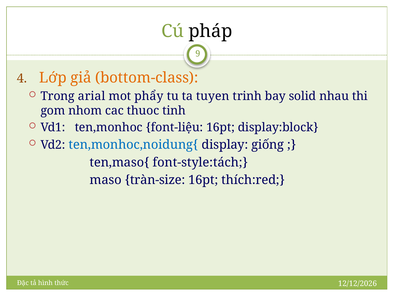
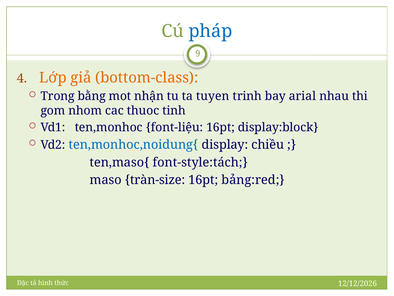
pháp colour: black -> blue
arial: arial -> bằng
phẩy: phẩy -> nhận
solid: solid -> arial
giống: giống -> chiều
thích:red: thích:red -> bảng:red
